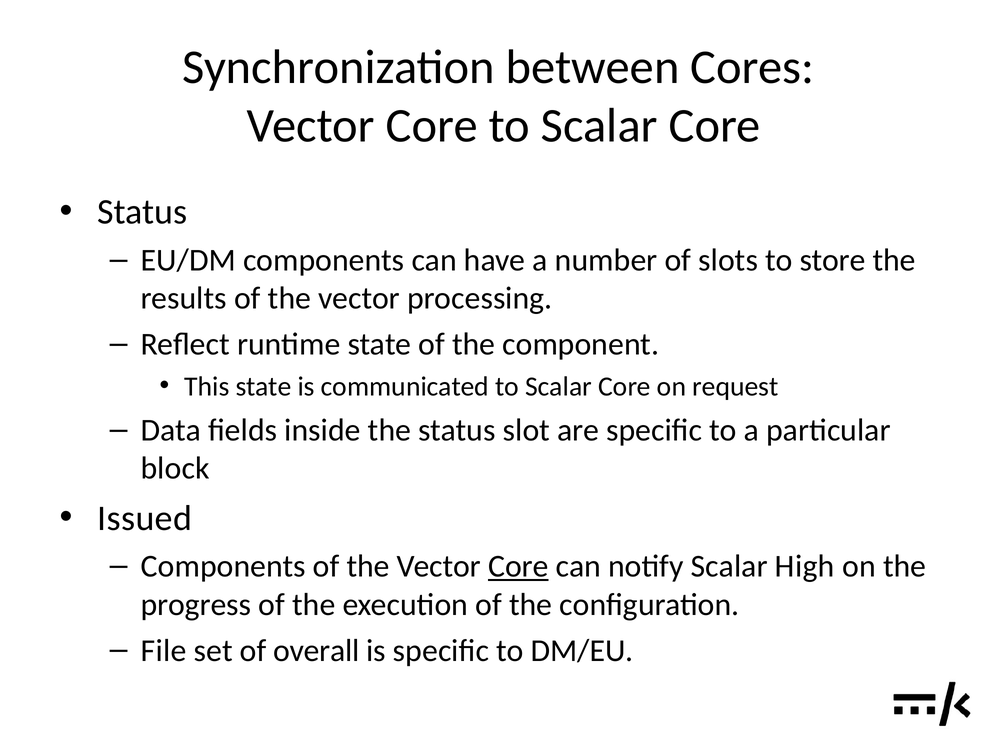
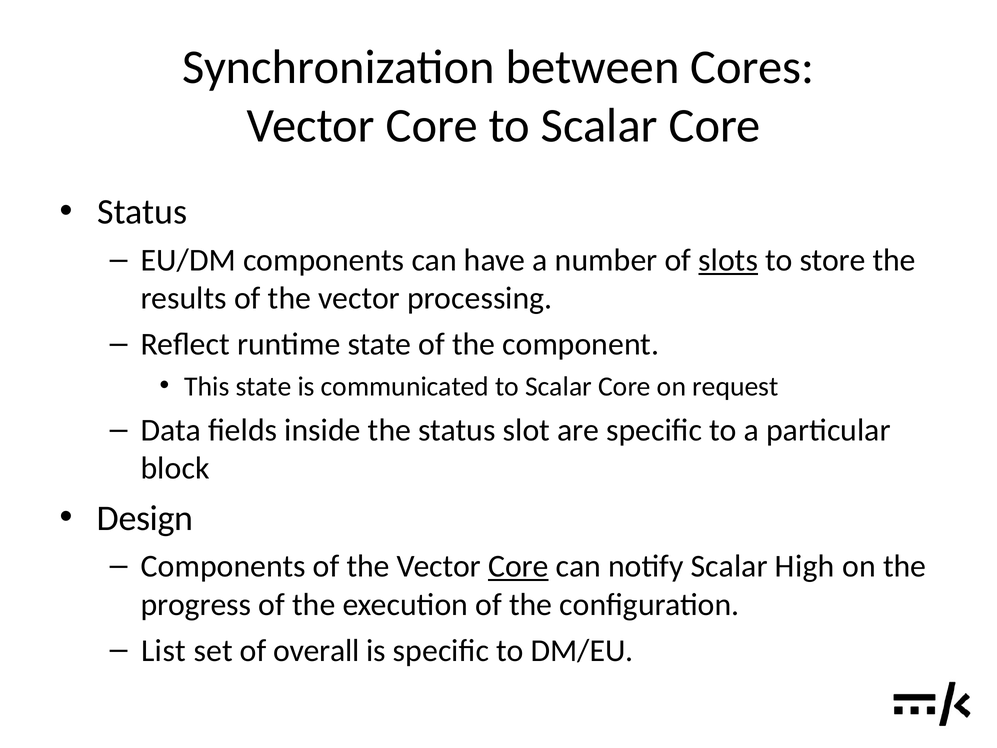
slots underline: none -> present
Issued: Issued -> Design
File: File -> List
